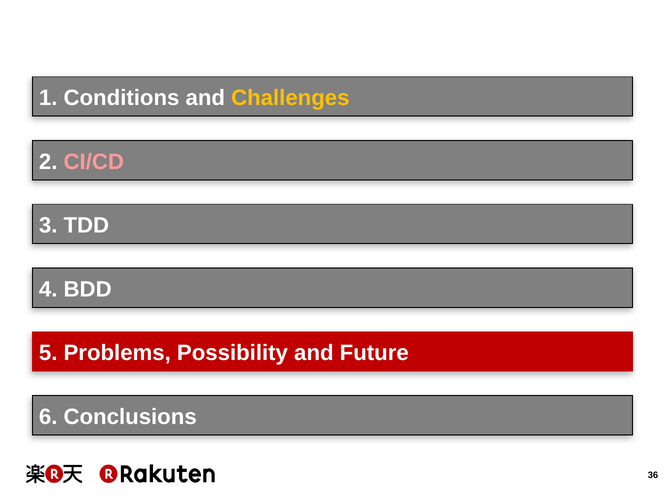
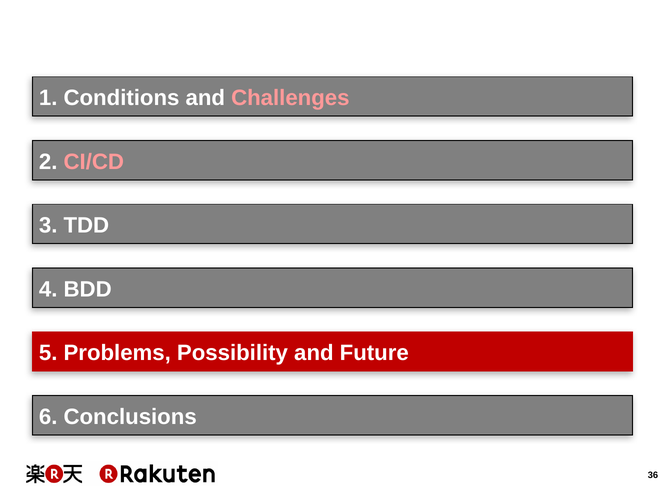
Challenges colour: yellow -> pink
